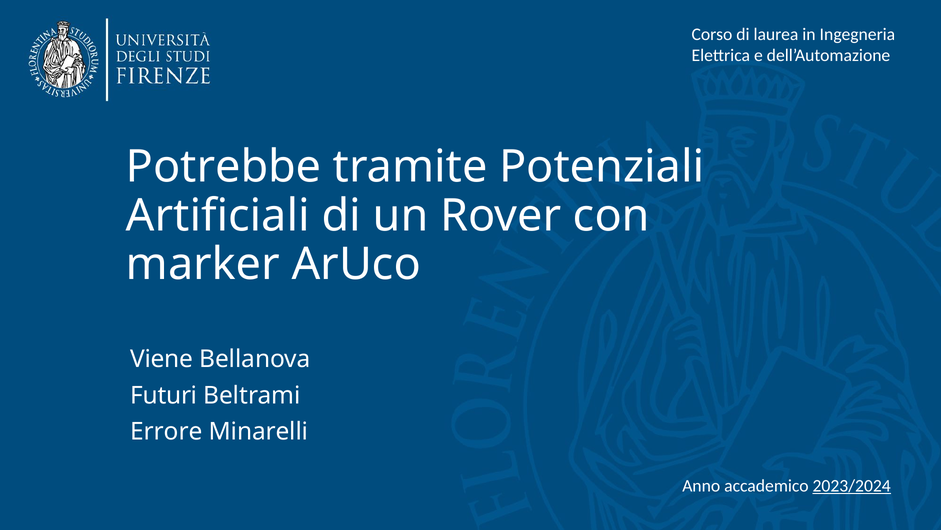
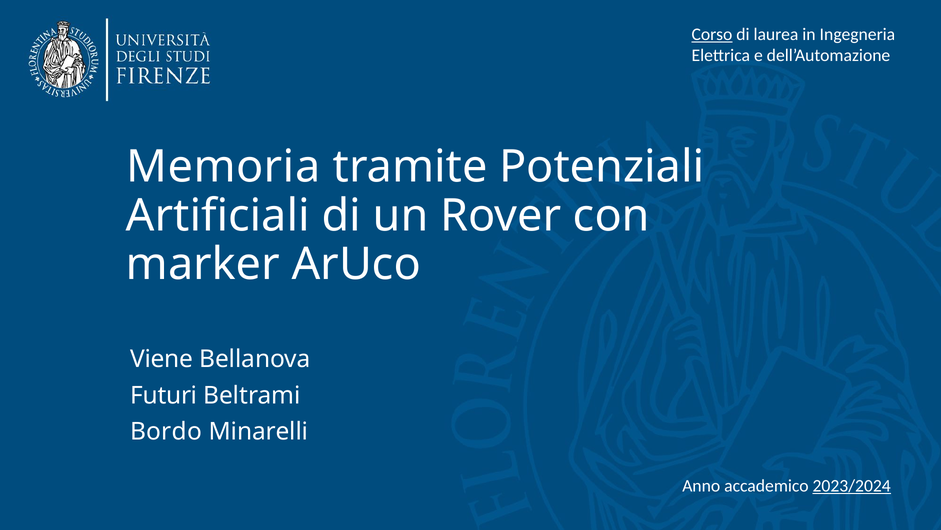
Corso underline: none -> present
Potrebbe: Potrebbe -> Memoria
Errore: Errore -> Bordo
